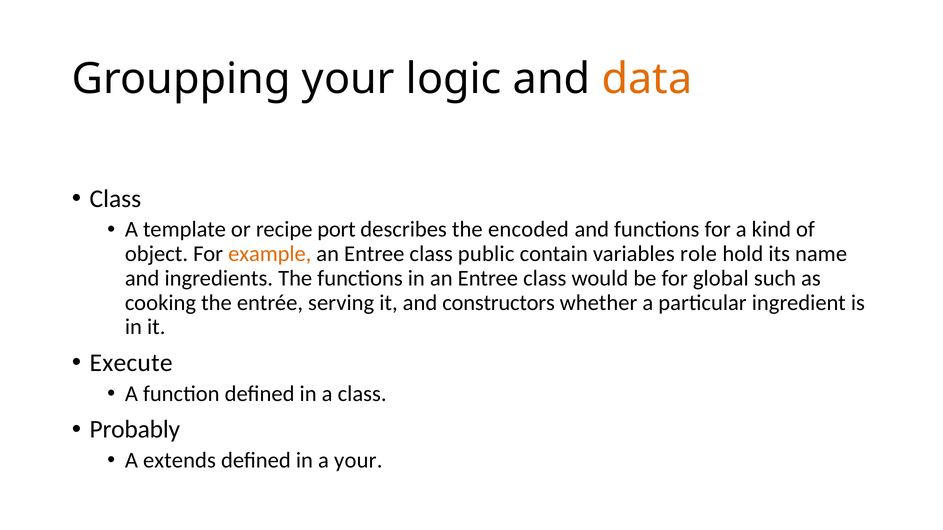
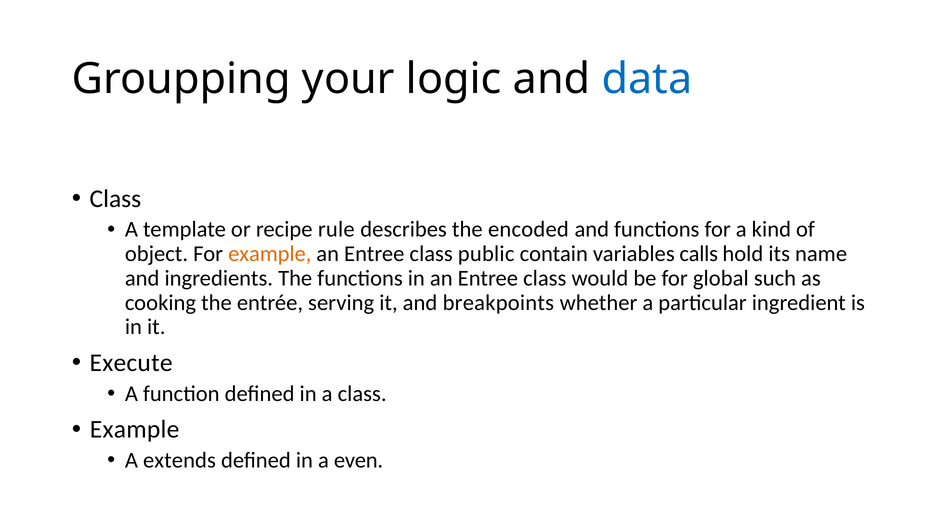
data colour: orange -> blue
port: port -> rule
role: role -> calls
constructors: constructors -> breakpoints
Probably at (135, 430): Probably -> Example
a your: your -> even
